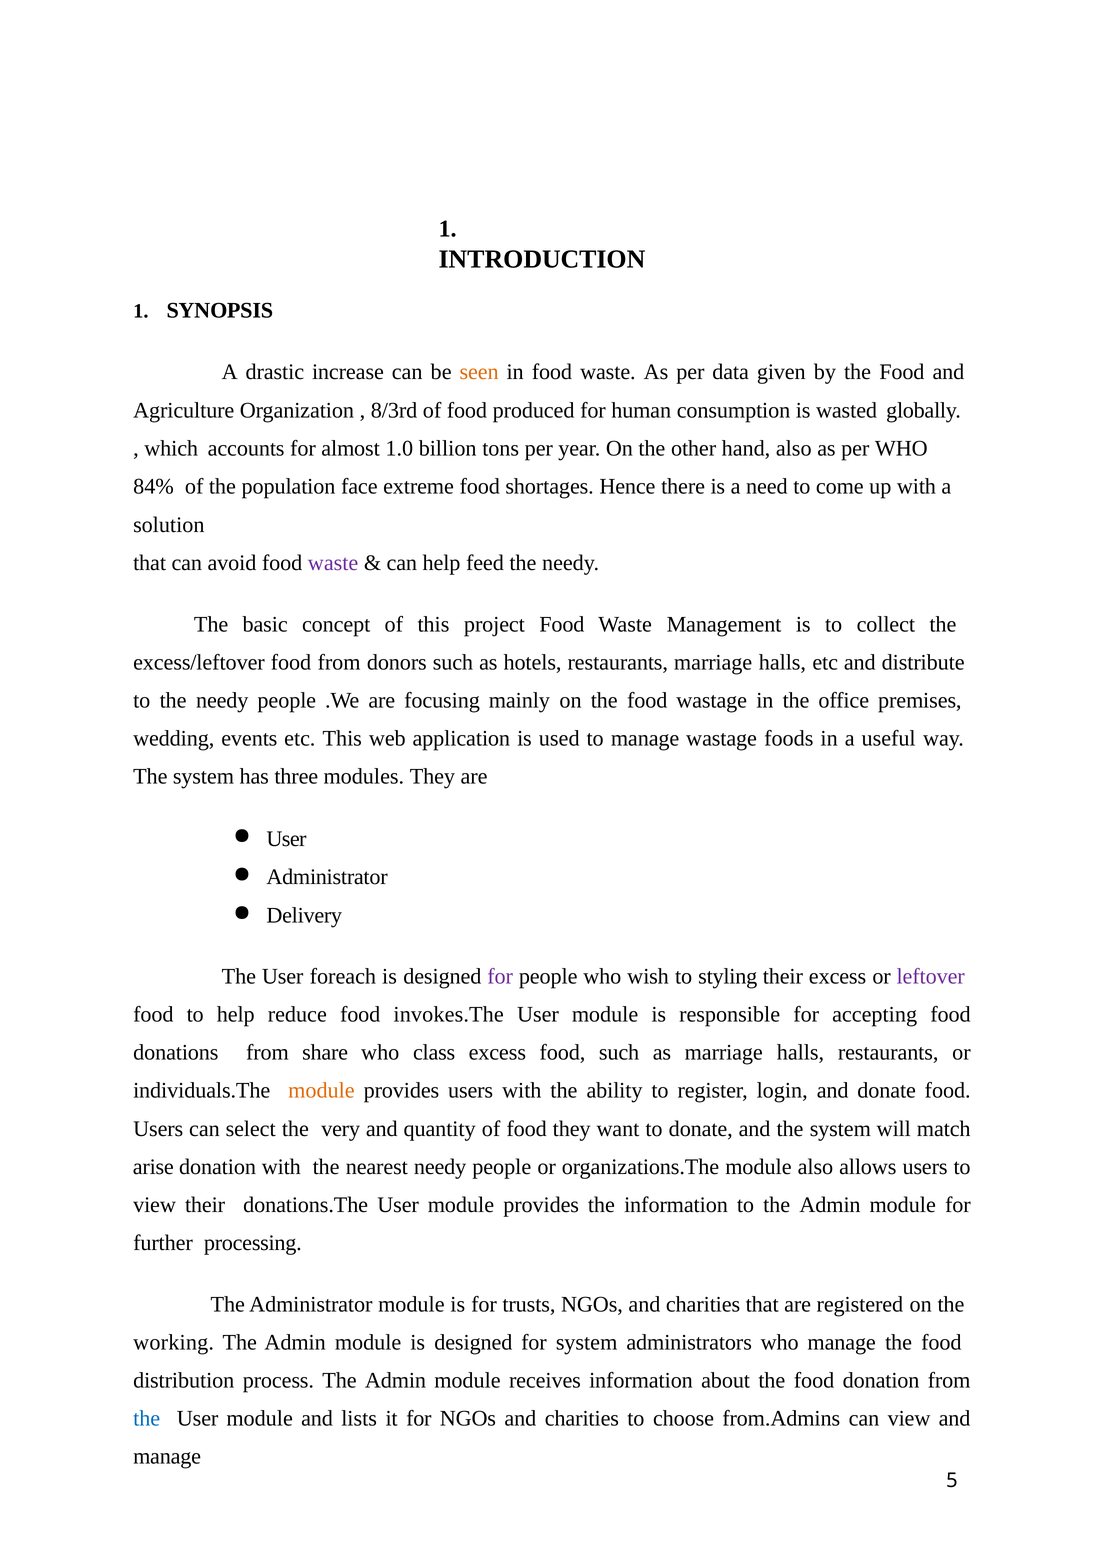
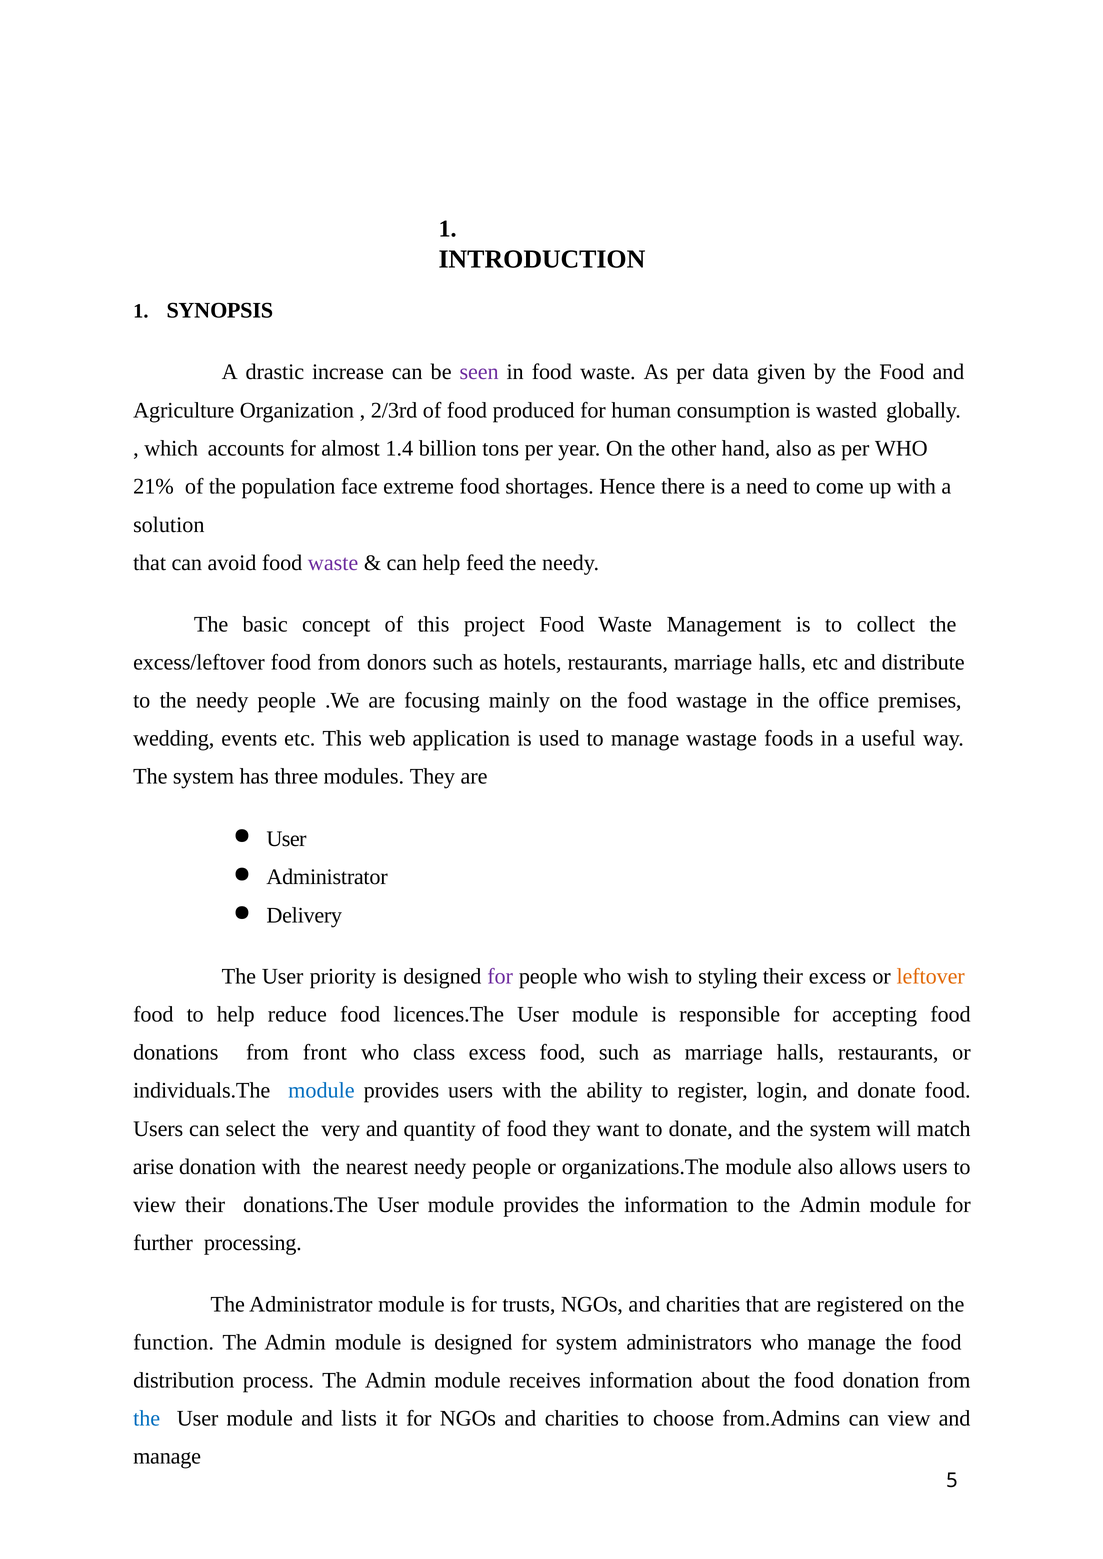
seen colour: orange -> purple
8/3rd: 8/3rd -> 2/3rd
1.0: 1.0 -> 1.4
84%: 84% -> 21%
foreach: foreach -> priority
leftover colour: purple -> orange
invokes.The: invokes.The -> licences.The
share: share -> front
module at (321, 1091) colour: orange -> blue
working: working -> function
